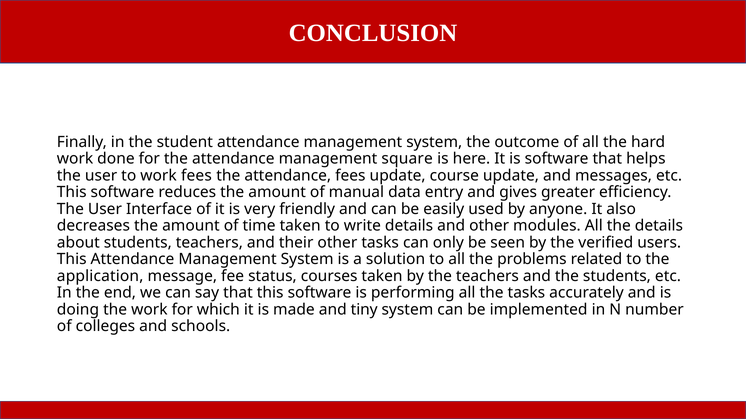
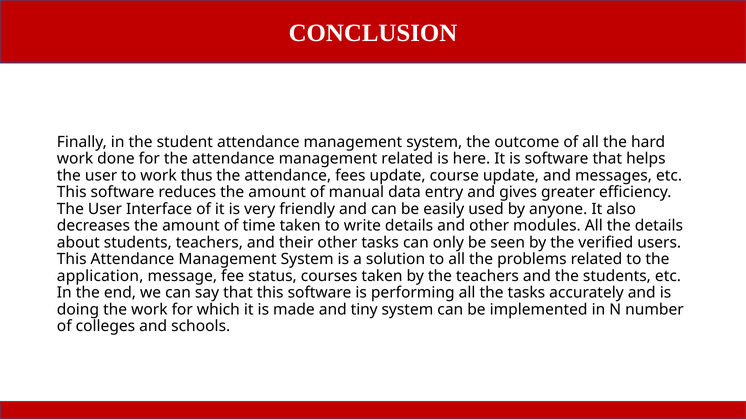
management square: square -> related
work fees: fees -> thus
